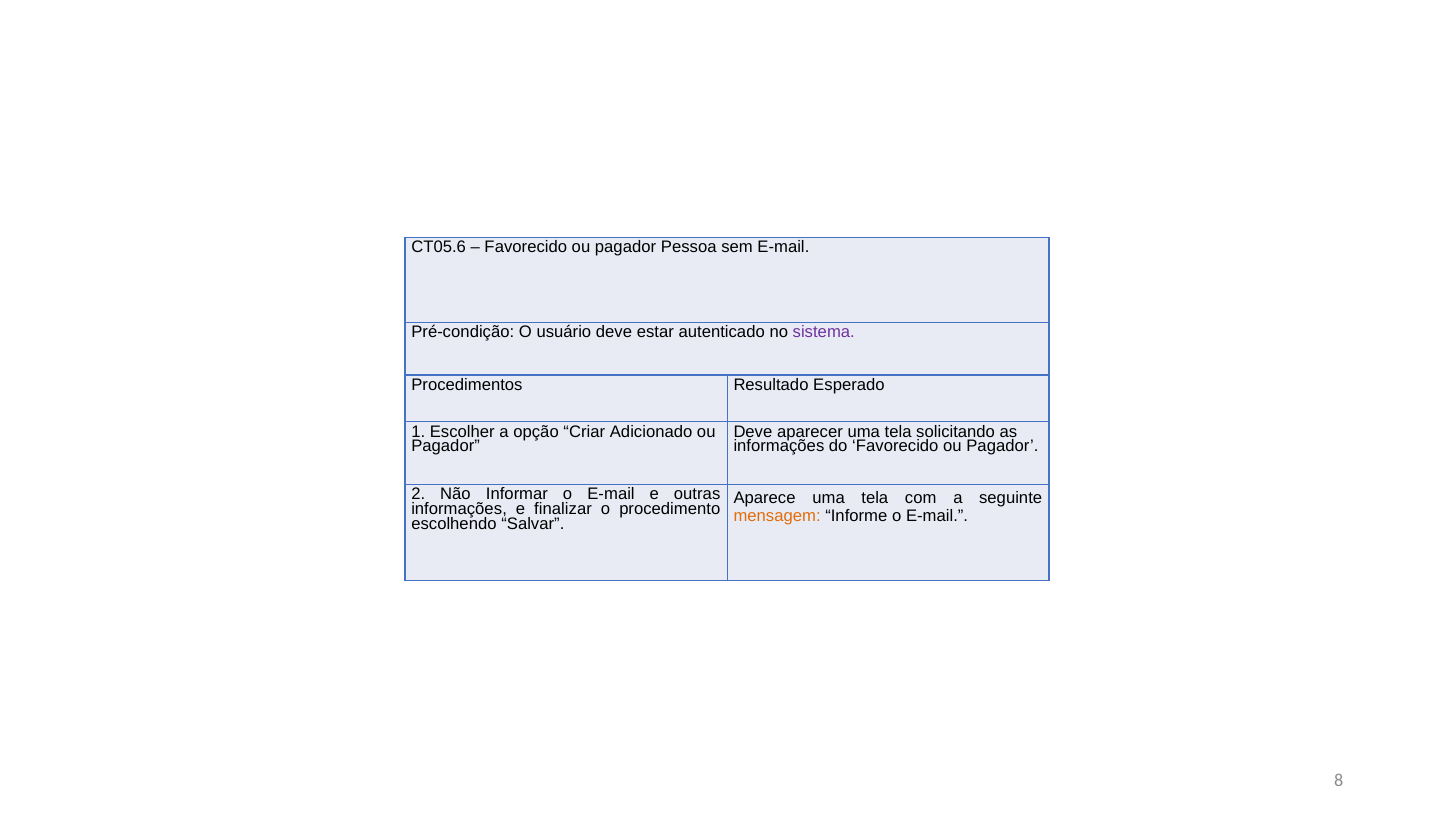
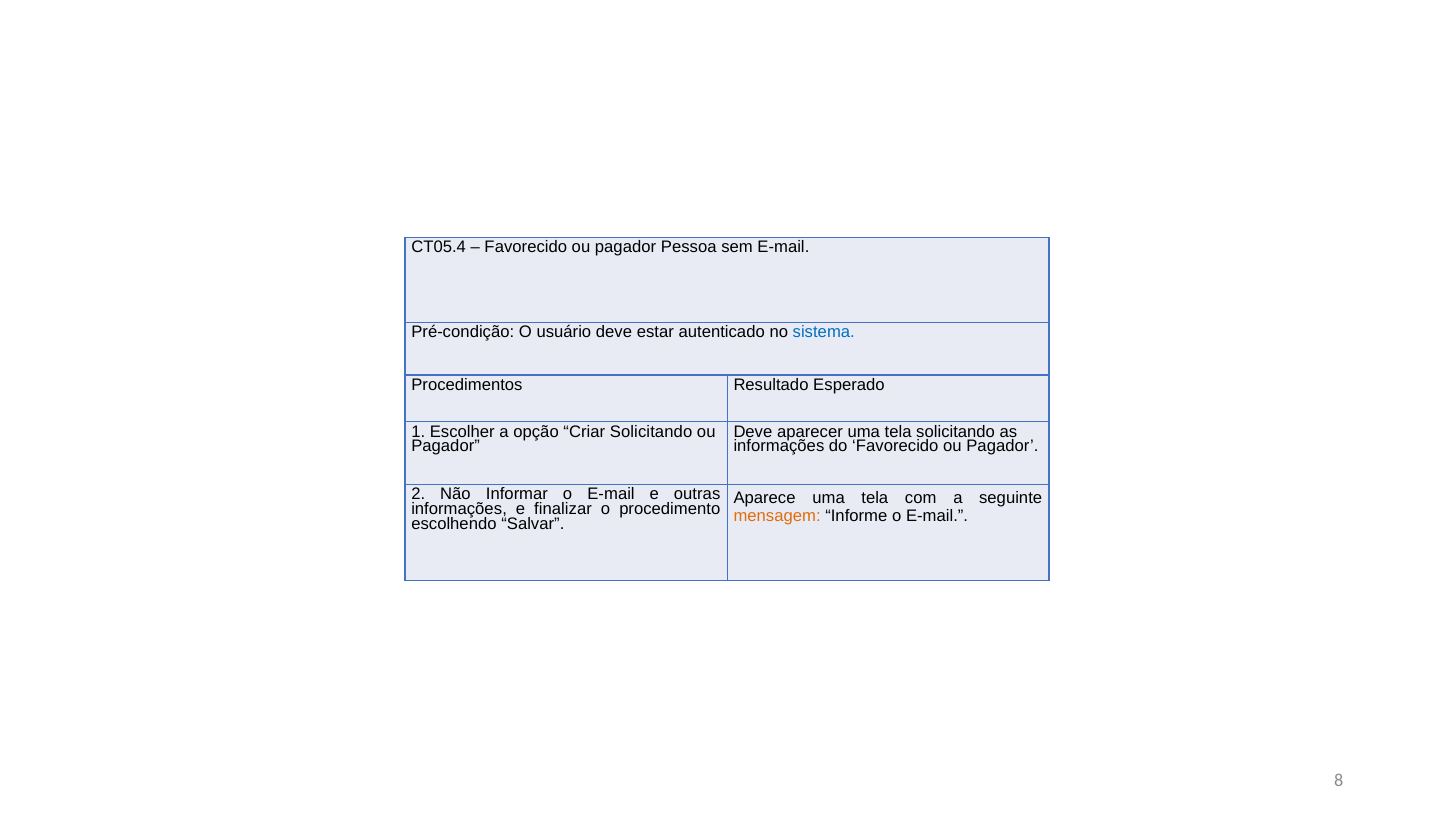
CT05.6: CT05.6 -> CT05.4
sistema colour: purple -> blue
Criar Adicionado: Adicionado -> Solicitando
